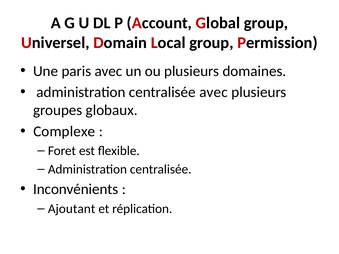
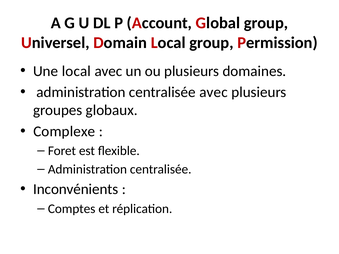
Une paris: paris -> local
Ajoutant: Ajoutant -> Comptes
